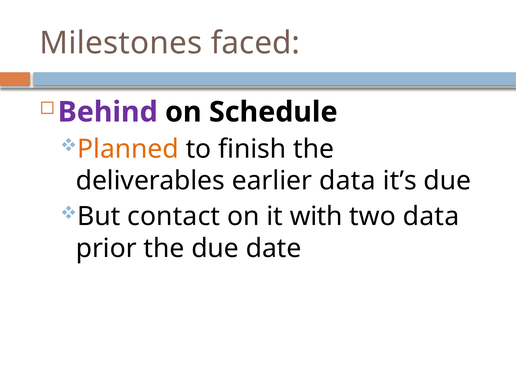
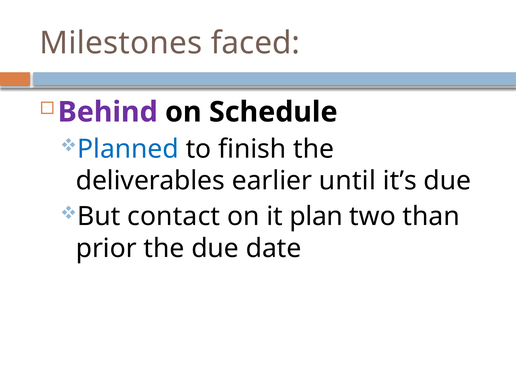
Planned colour: orange -> blue
earlier data: data -> until
with: with -> plan
two data: data -> than
